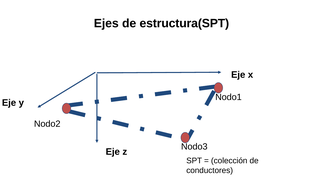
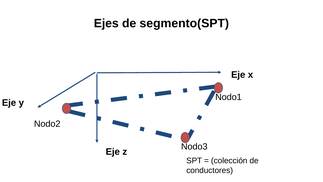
estructura(SPT: estructura(SPT -> segmento(SPT
